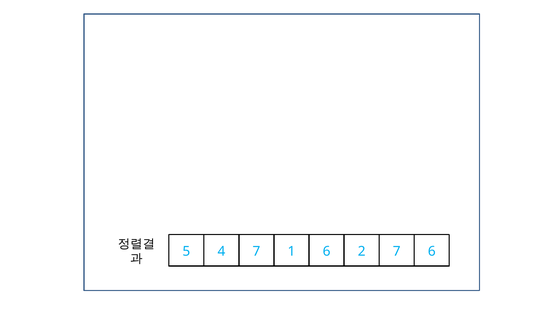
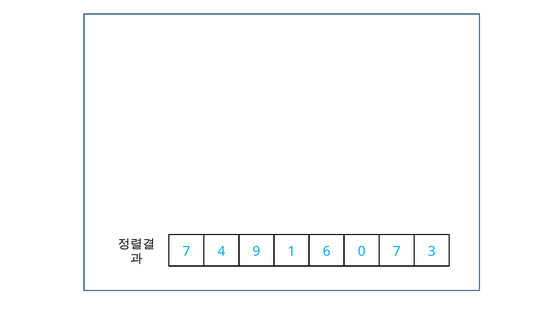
5 at (186, 251): 5 -> 7
4 7: 7 -> 9
2: 2 -> 0
7 6: 6 -> 3
